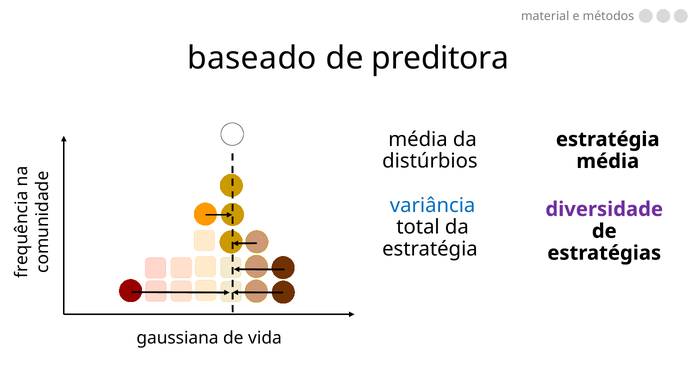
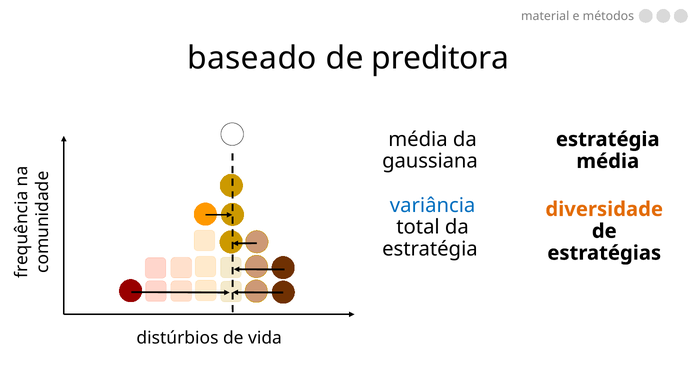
distúrbios: distúrbios -> gaussiana
diversidade colour: purple -> orange
gaussiana: gaussiana -> distúrbios
